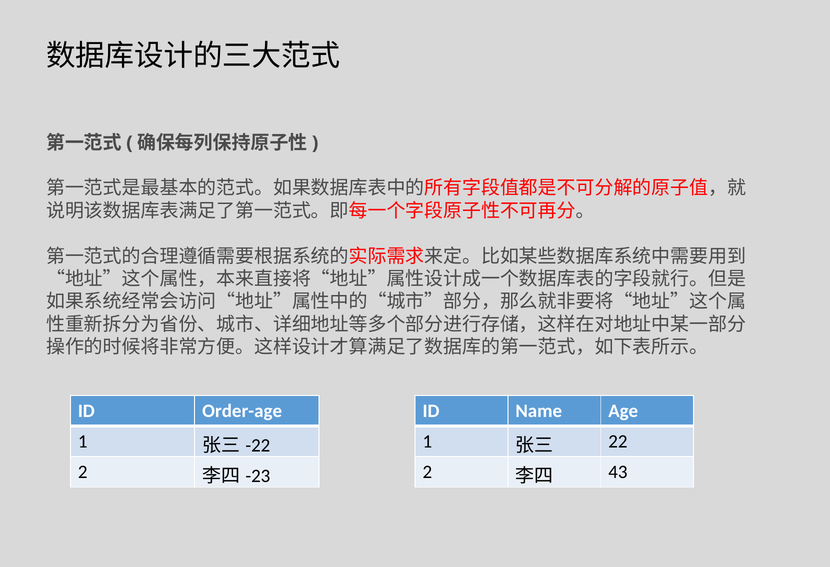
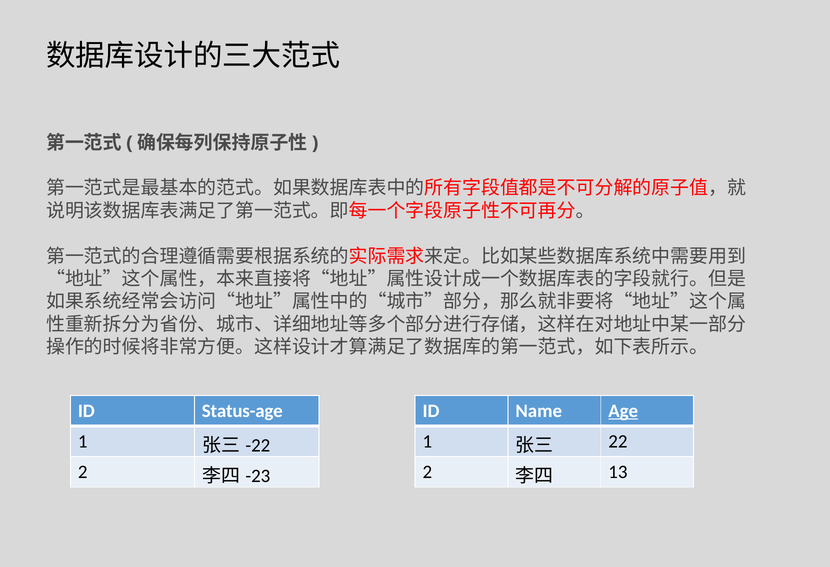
Order-age: Order-age -> Status-age
Age underline: none -> present
43: 43 -> 13
